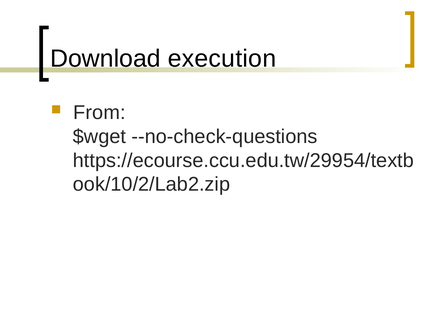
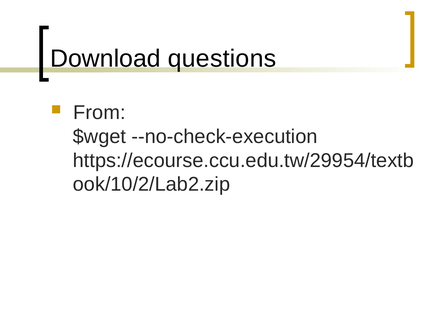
execution: execution -> questions
--no-check-questions: --no-check-questions -> --no-check-execution
